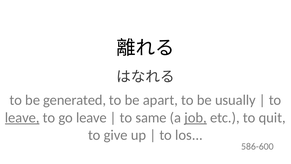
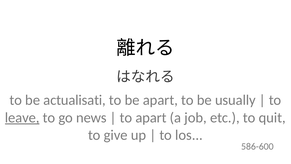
generated: generated -> actualisati
go leave: leave -> news
to same: same -> apart
job underline: present -> none
